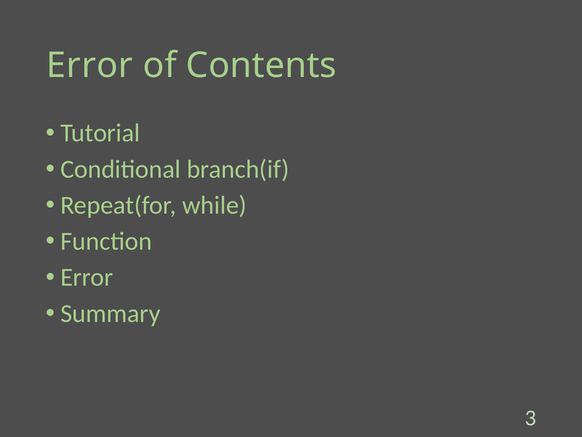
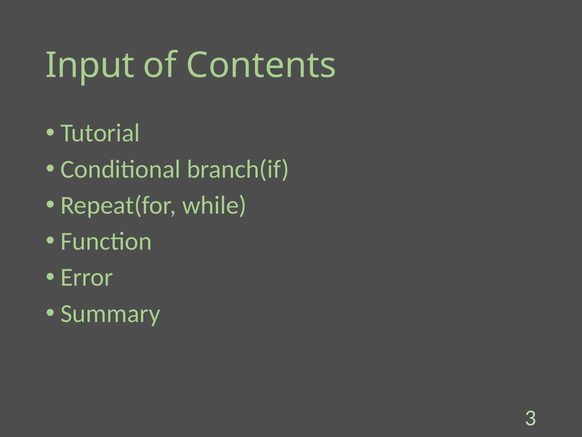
Error at (90, 65): Error -> Input
